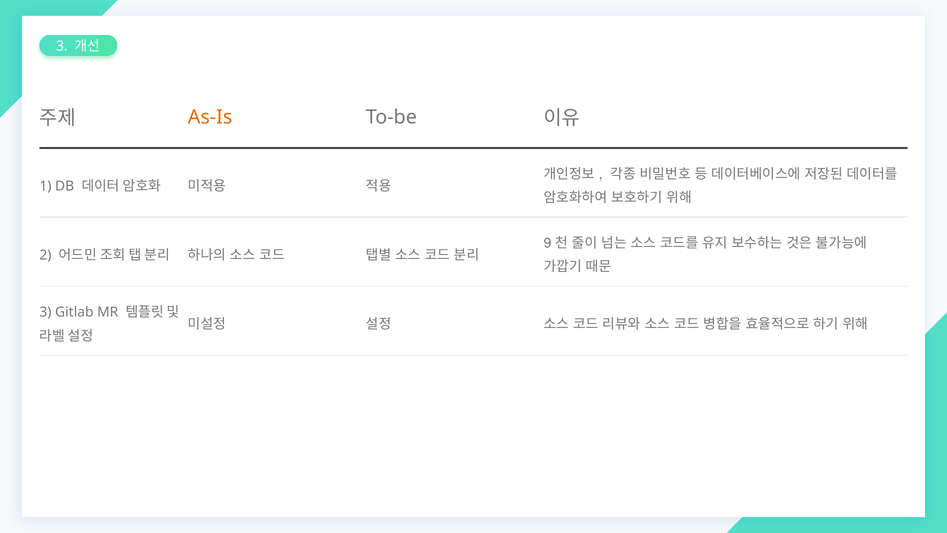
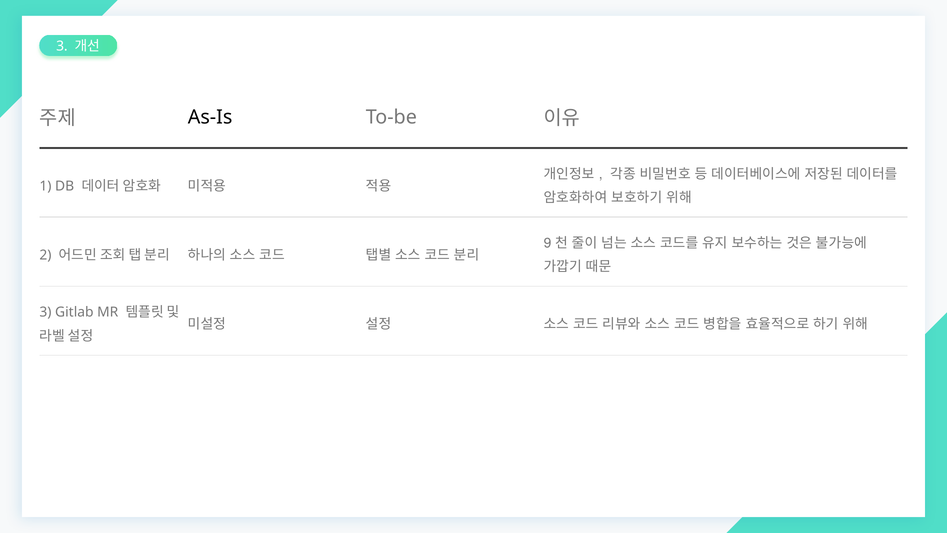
As-Is colour: orange -> black
